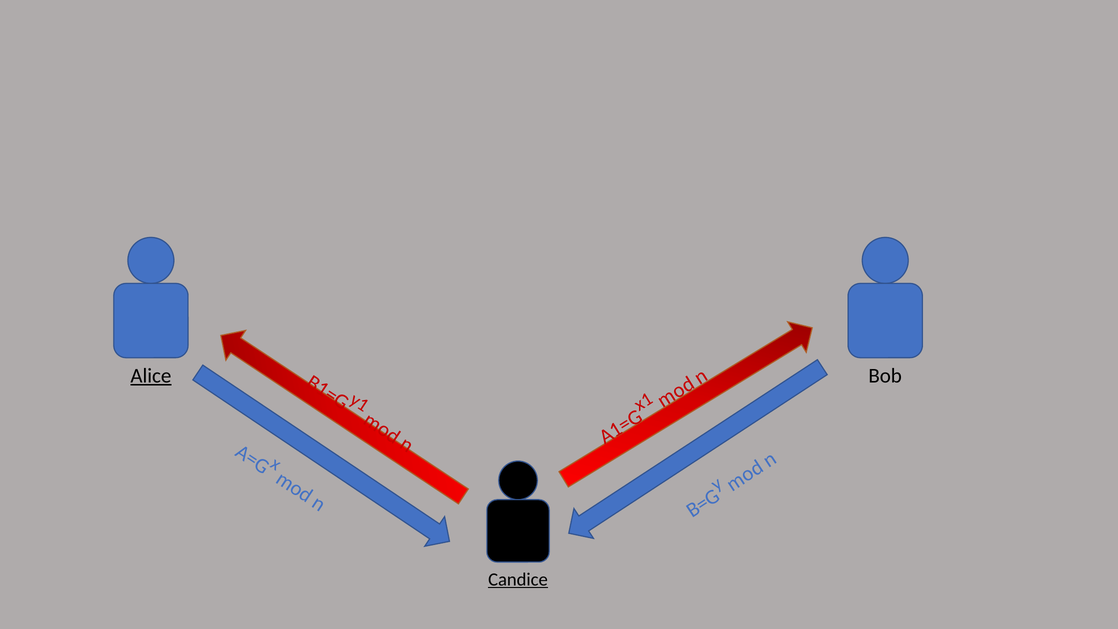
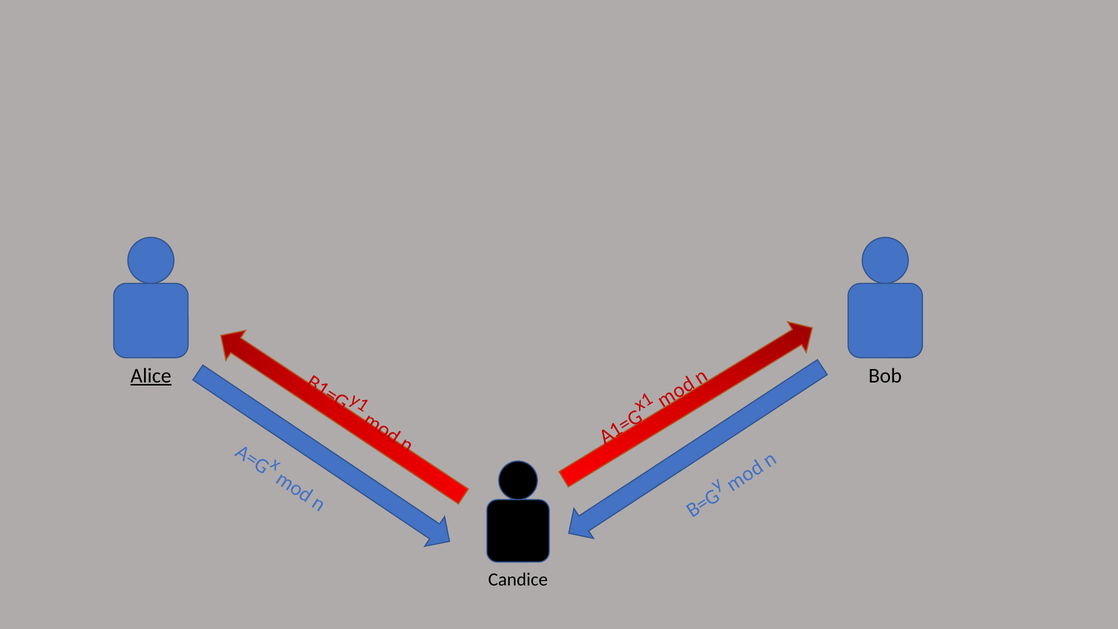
Candice underline: present -> none
